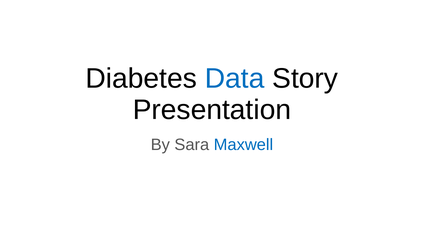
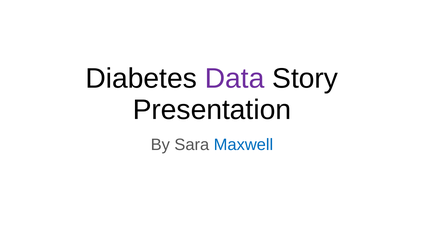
Data colour: blue -> purple
